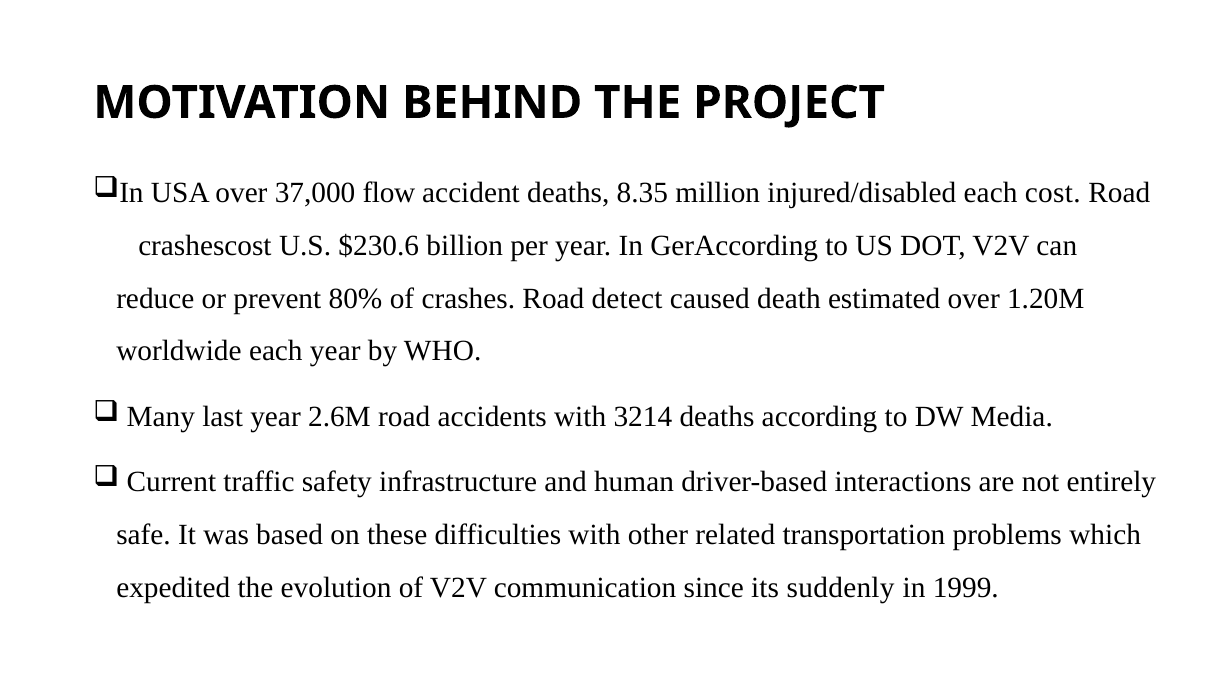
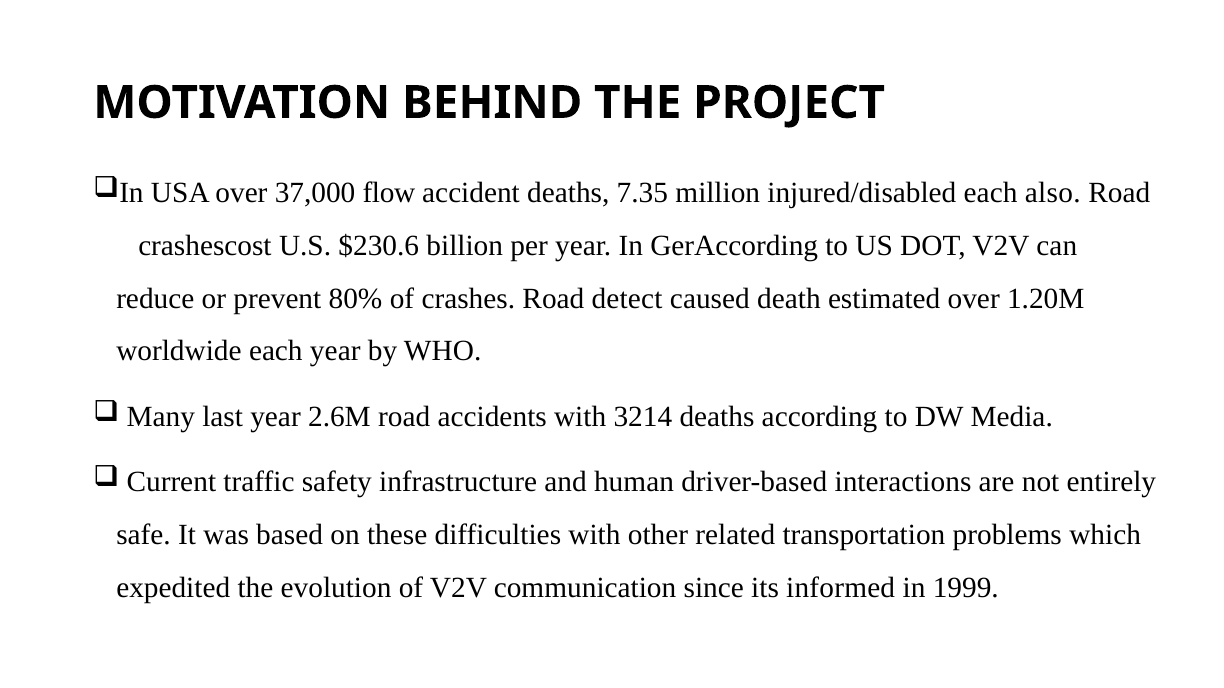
8.35: 8.35 -> 7.35
cost: cost -> also
suddenly: suddenly -> informed
